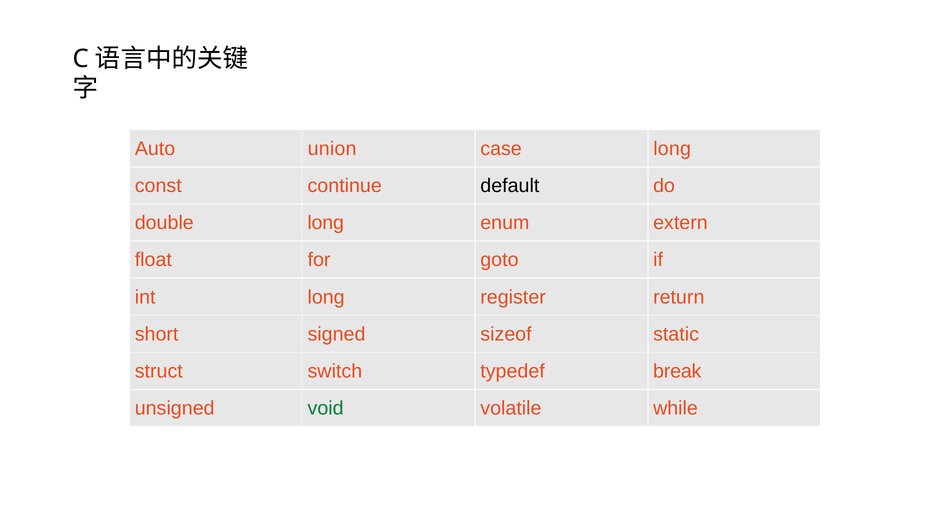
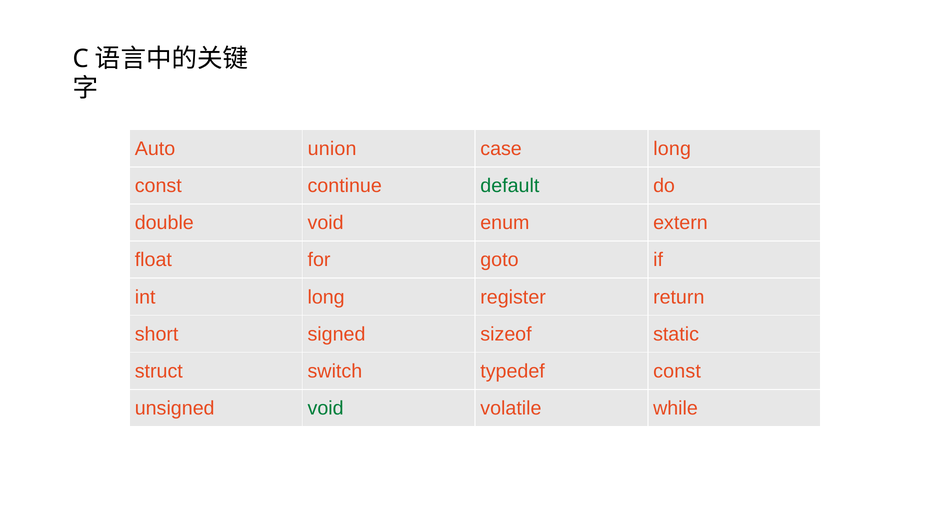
default colour: black -> green
double long: long -> void
typedef break: break -> const
